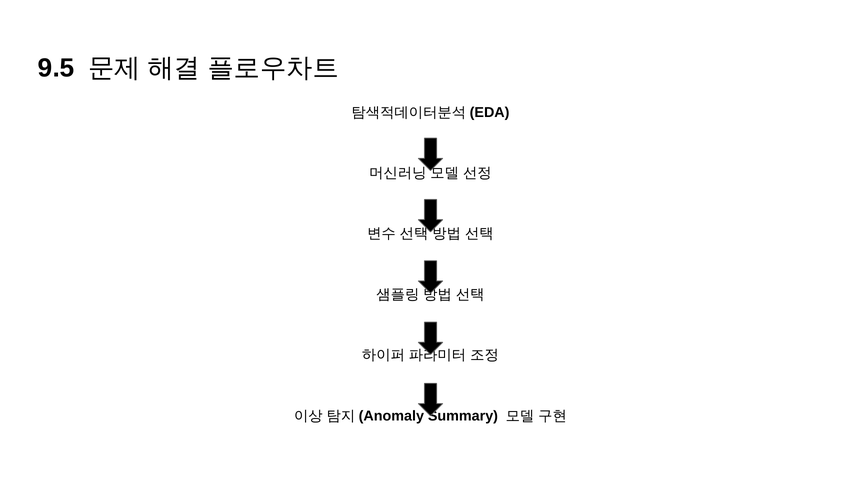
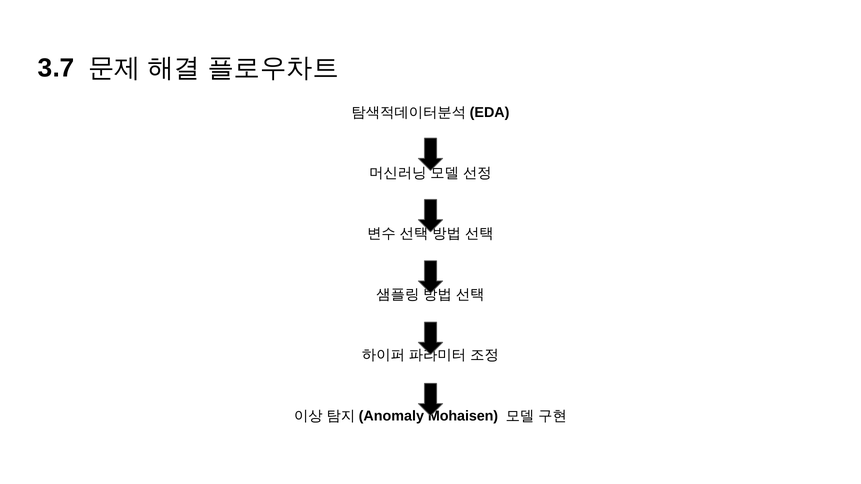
9.5: 9.5 -> 3.7
Summary: Summary -> Mohaisen
